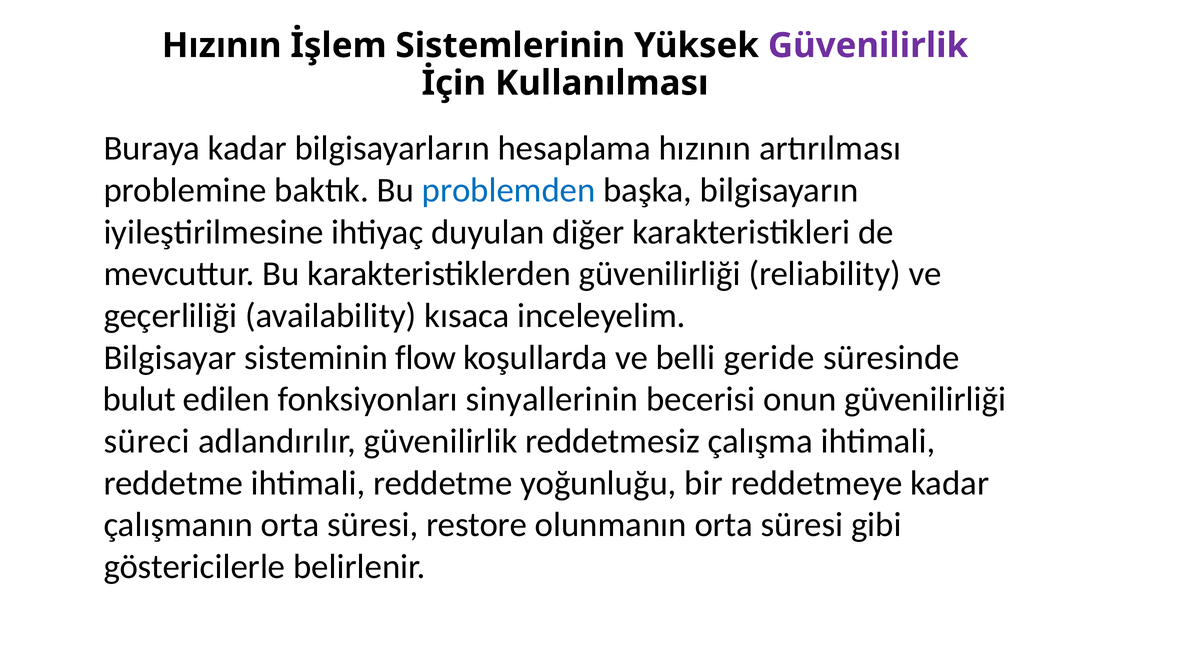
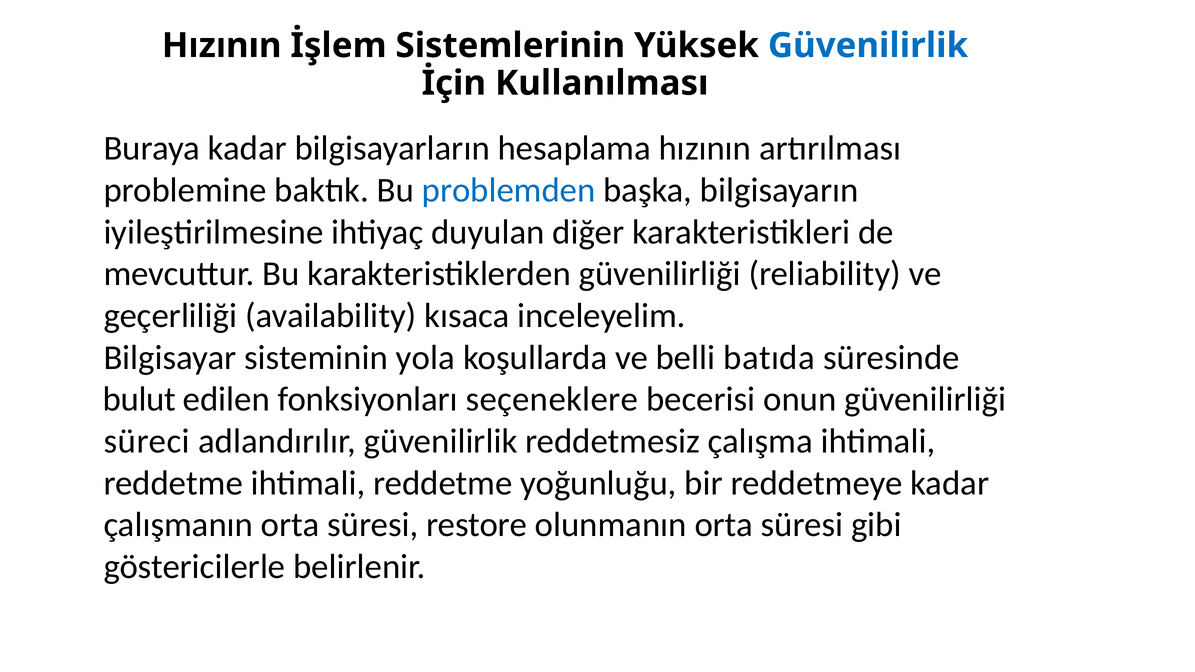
Güvenilirlik at (868, 46) colour: purple -> blue
flow: flow -> yola
geride: geride -> batıda
sinyallerinin: sinyallerinin -> seçeneklere
